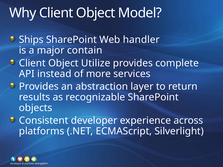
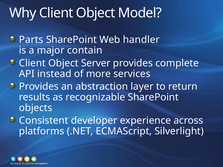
Ships: Ships -> Parts
Utilize: Utilize -> Server
